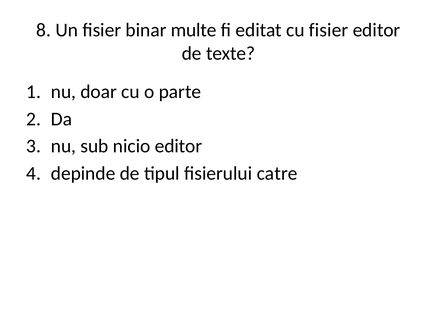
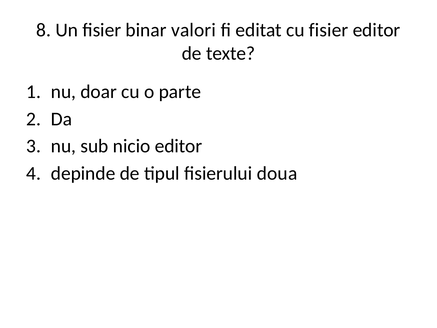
multe: multe -> valori
catre: catre -> doua
